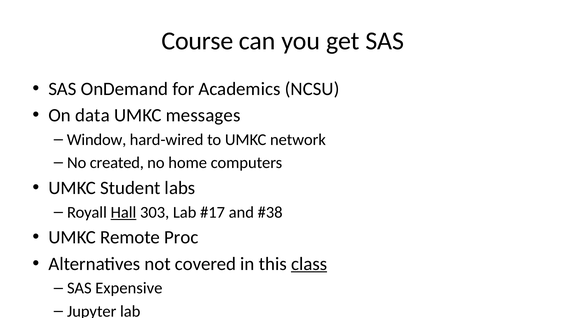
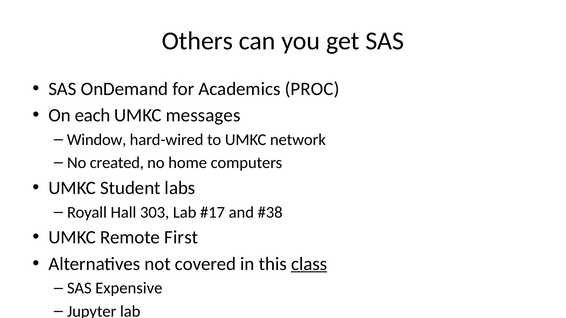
Course: Course -> Others
NCSU: NCSU -> PROC
data: data -> each
Hall underline: present -> none
Proc: Proc -> First
